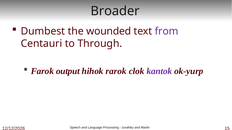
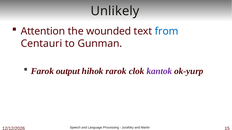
Broader: Broader -> Unlikely
Dumbest: Dumbest -> Attention
from colour: purple -> blue
Through: Through -> Gunman
